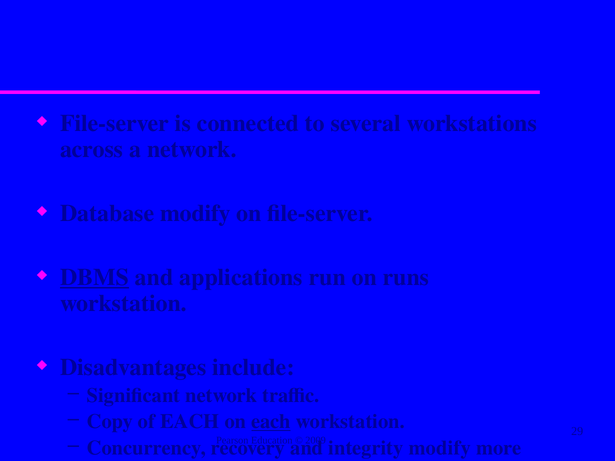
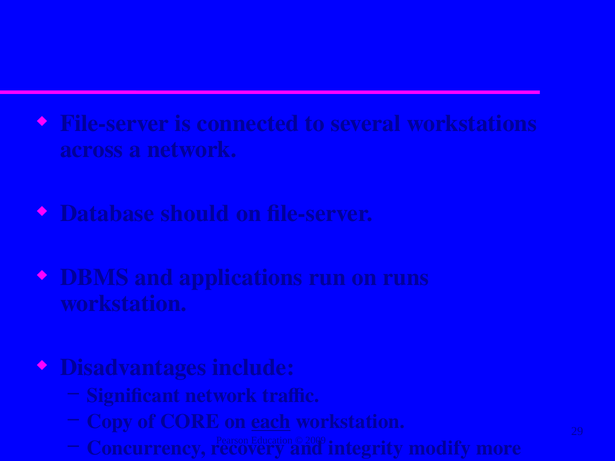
Database modify: modify -> should
DBMS underline: present -> none
of EACH: EACH -> CORE
